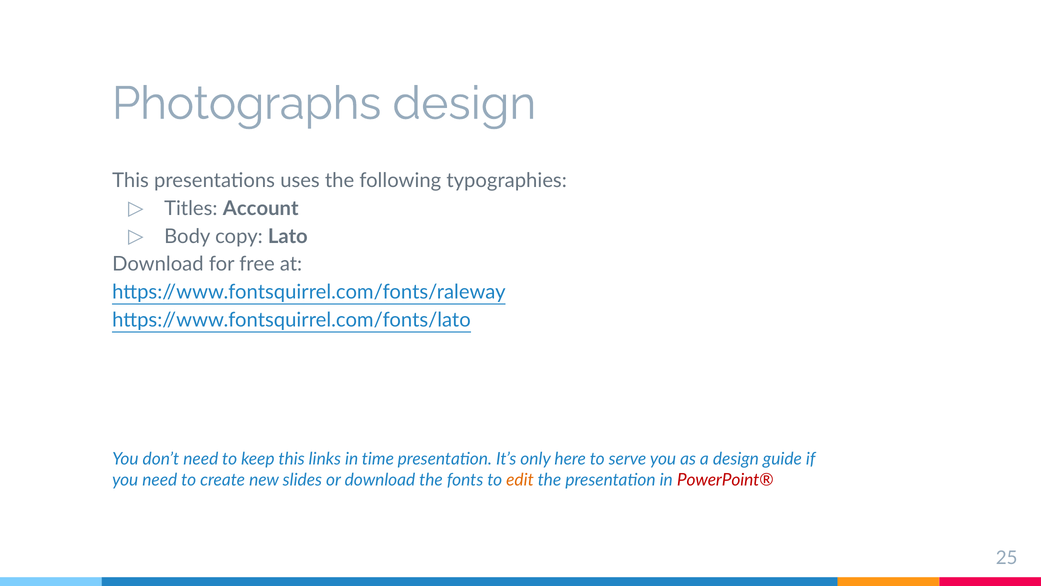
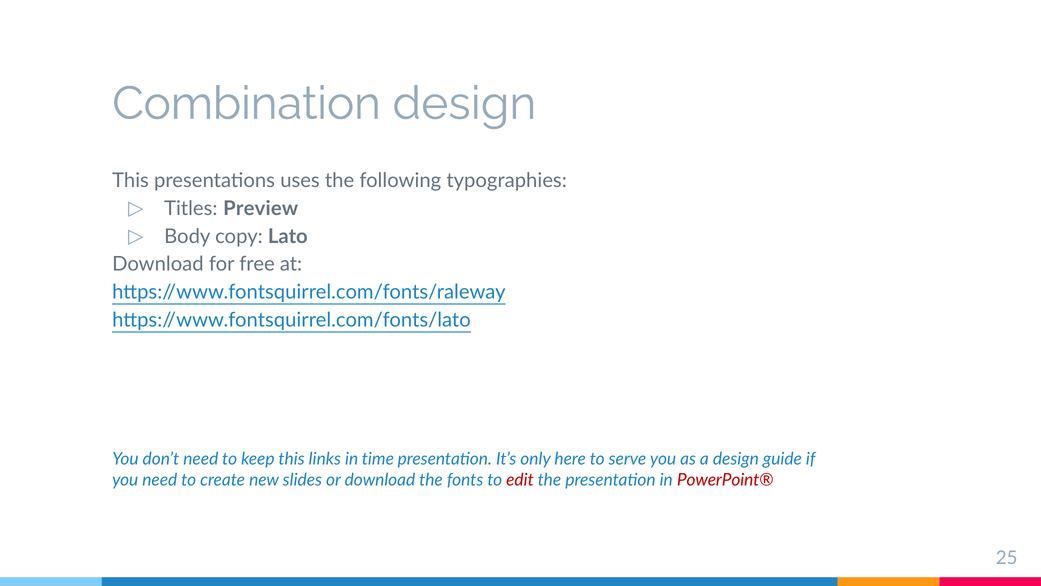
Photographs: Photographs -> Combination
Account: Account -> Preview
edit colour: orange -> red
